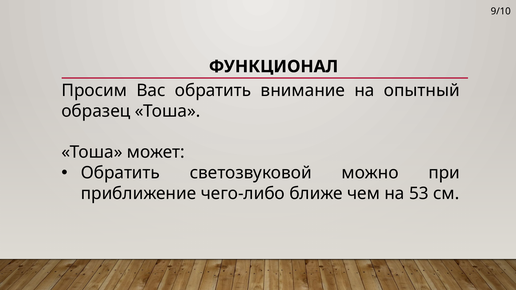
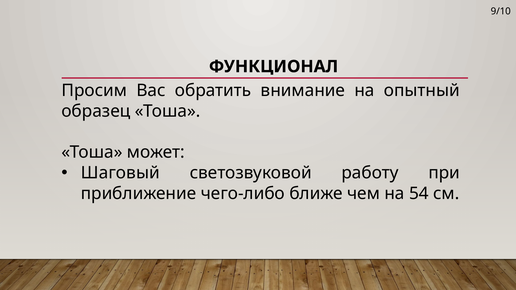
Обратить at (120, 173): Обратить -> Шаговый
можно: можно -> работу
53: 53 -> 54
